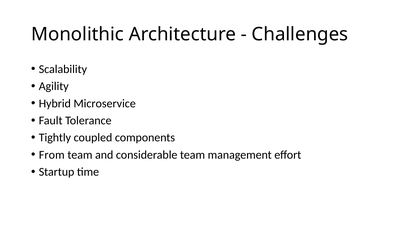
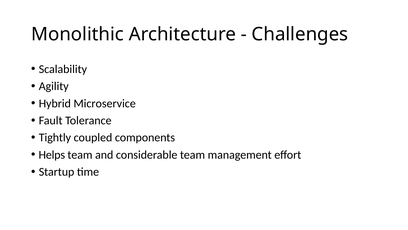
From: From -> Helps
